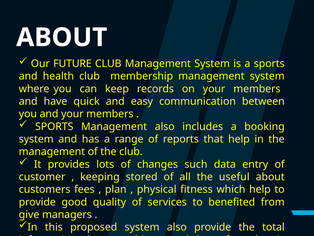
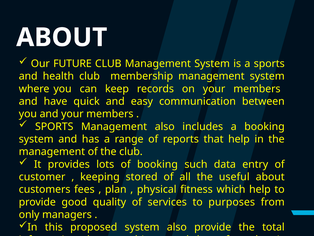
of changes: changes -> booking
benefited: benefited -> purposes
give: give -> only
